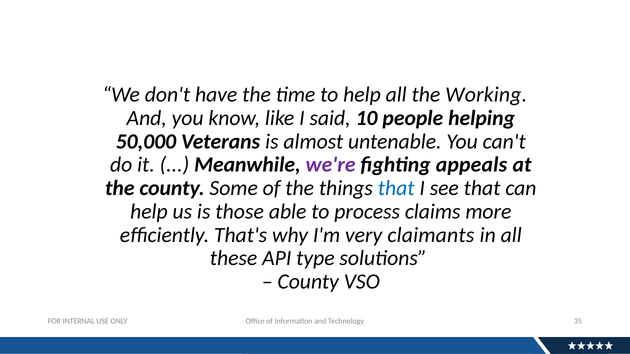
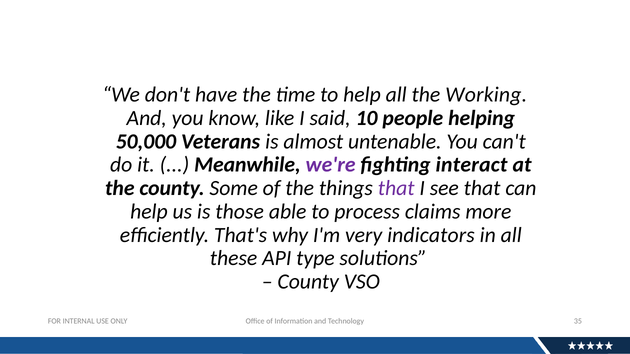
appeals: appeals -> interact
that at (396, 188) colour: blue -> purple
claimants: claimants -> indicators
